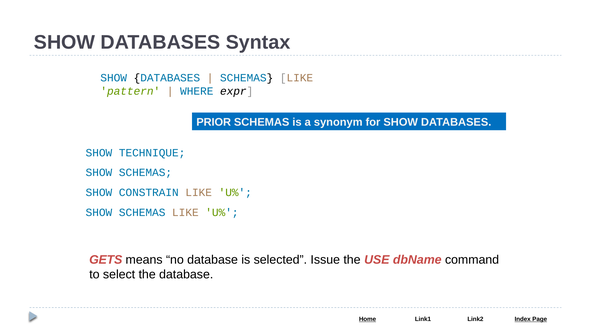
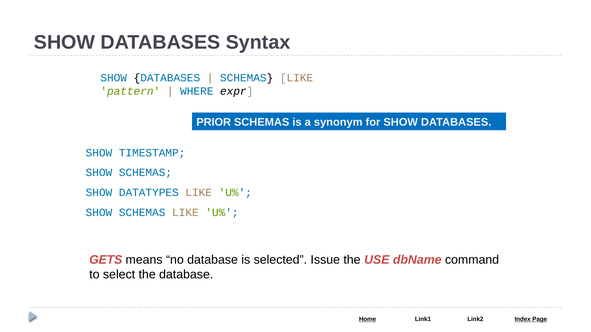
TECHNIQUE: TECHNIQUE -> TIMESTAMP
CONSTRAIN: CONSTRAIN -> DATATYPES
